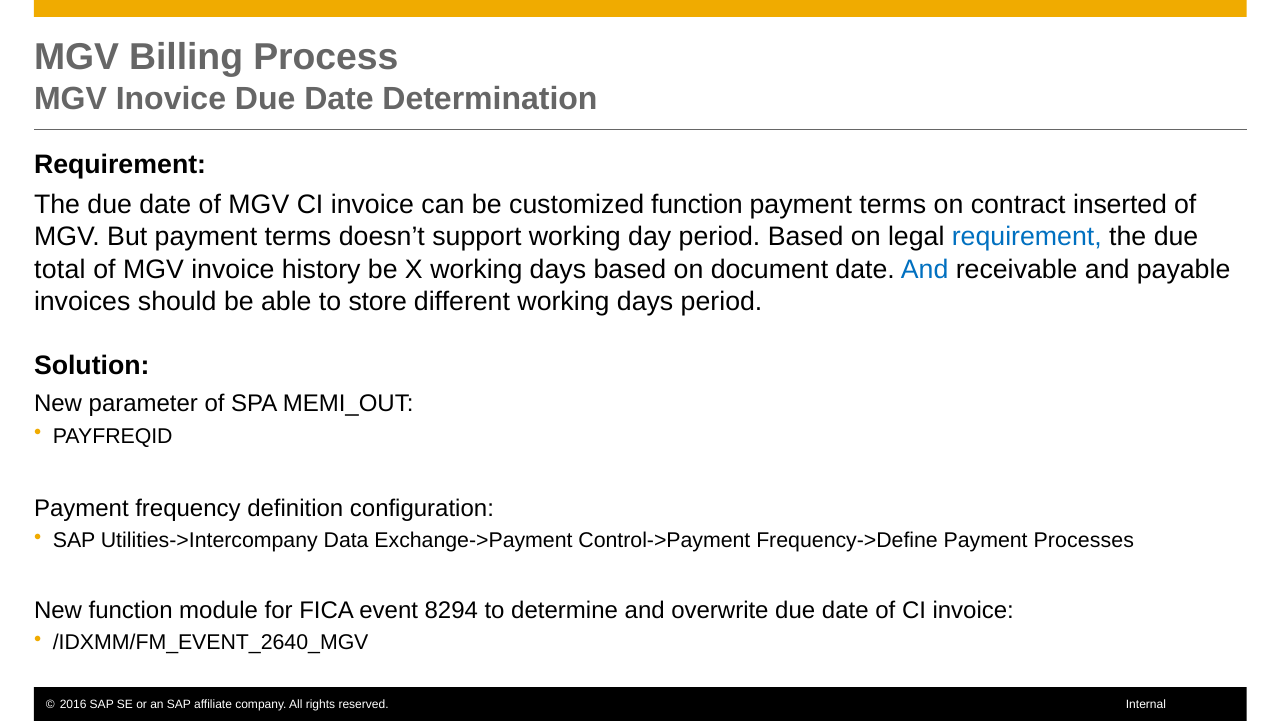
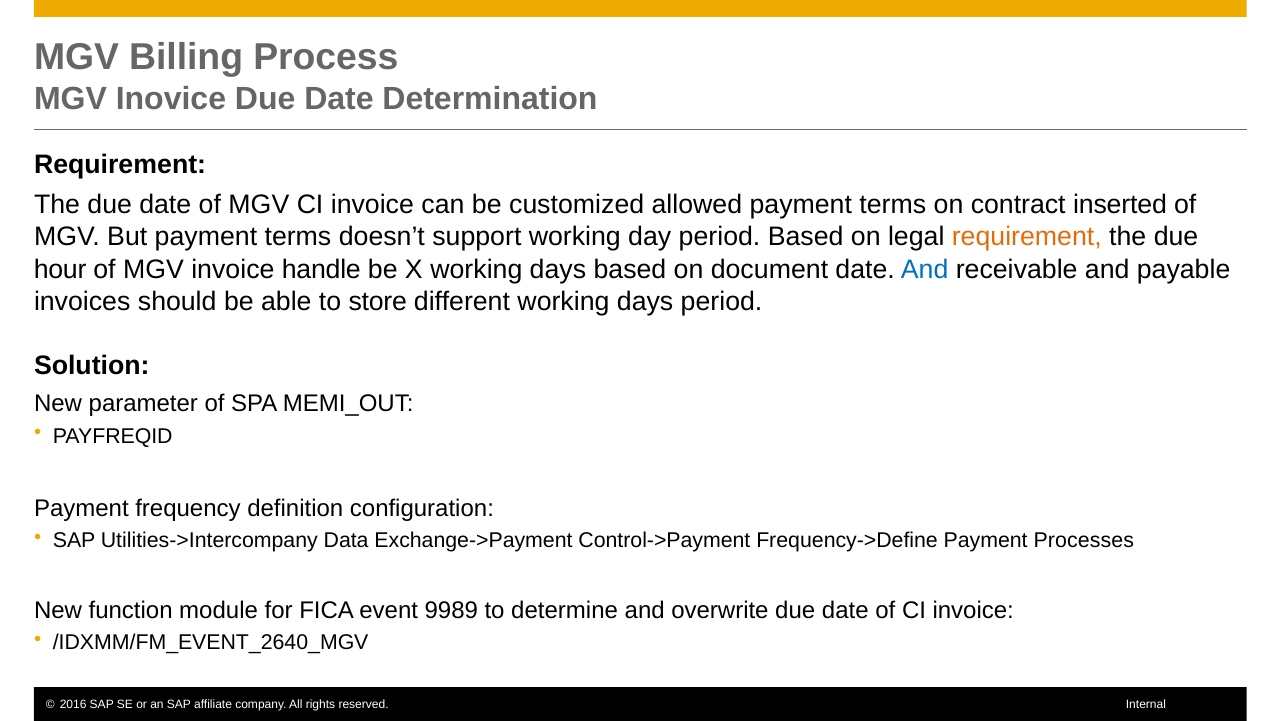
customized function: function -> allowed
requirement at (1027, 237) colour: blue -> orange
total: total -> hour
history: history -> handle
8294: 8294 -> 9989
